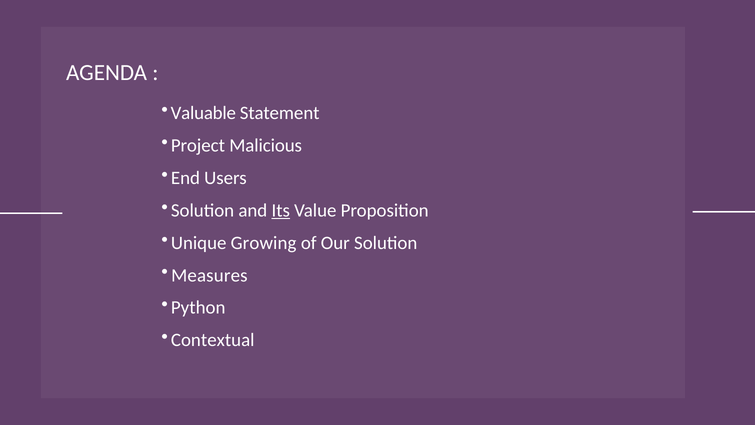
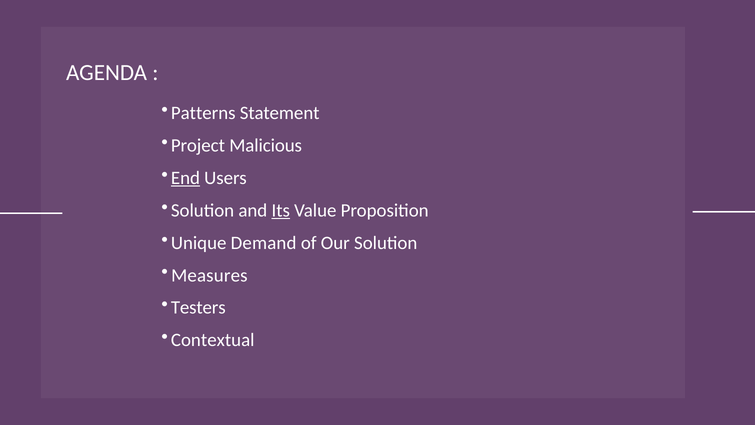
Valuable: Valuable -> Patterns
End underline: none -> present
Growing: Growing -> Demand
Python: Python -> Testers
